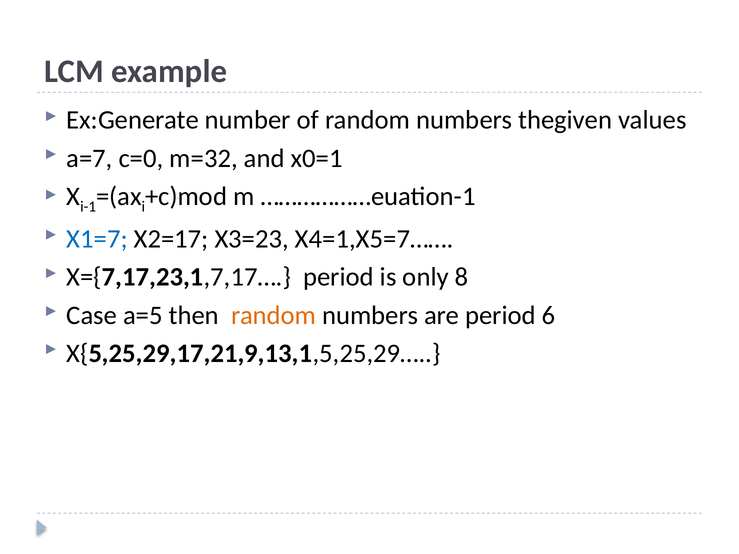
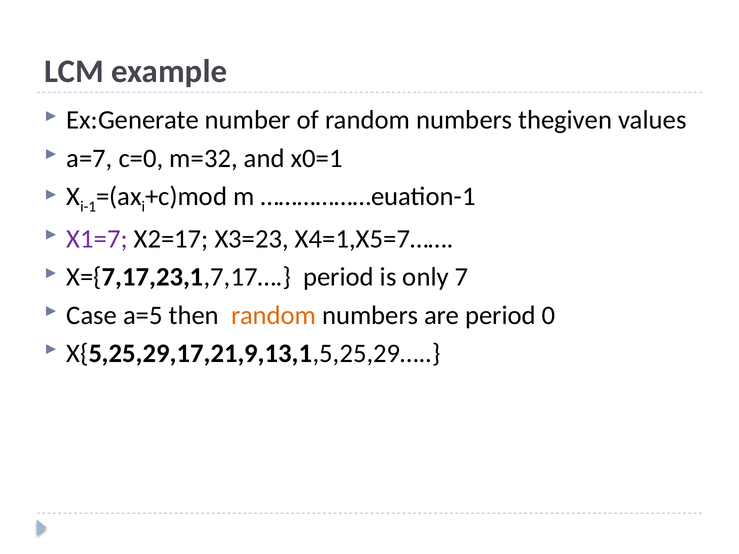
X1=7 colour: blue -> purple
8: 8 -> 7
6: 6 -> 0
